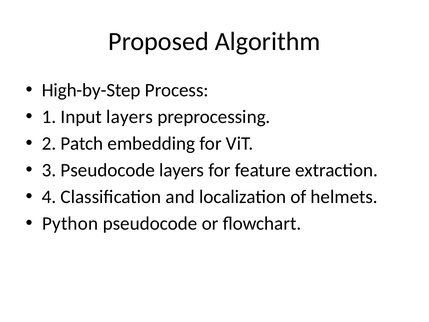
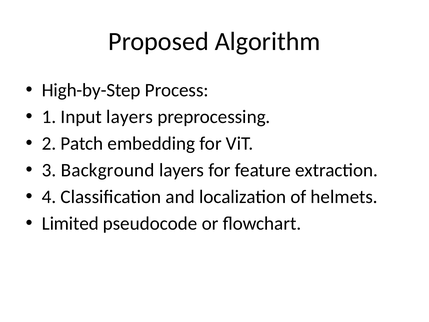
3 Pseudocode: Pseudocode -> Background
Python: Python -> Limited
